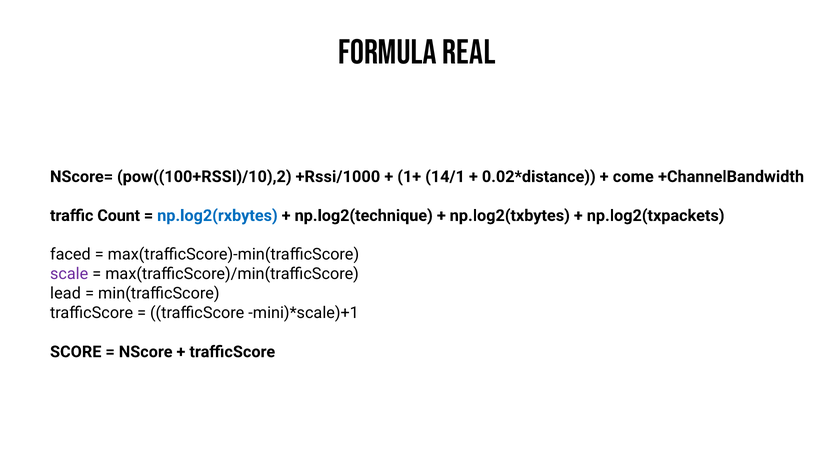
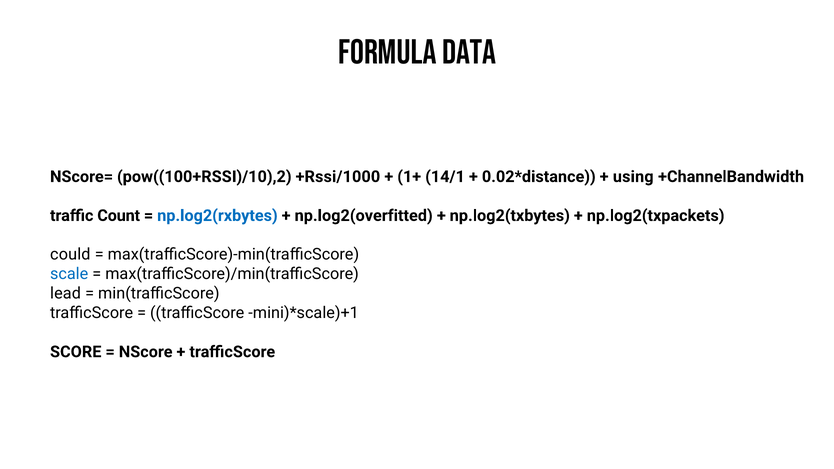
Real: Real -> Data
come: come -> using
np.log2(technique: np.log2(technique -> np.log2(overfitted
faced: faced -> could
scale colour: purple -> blue
